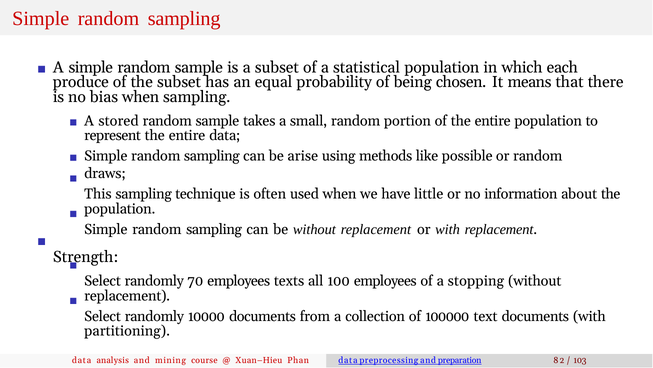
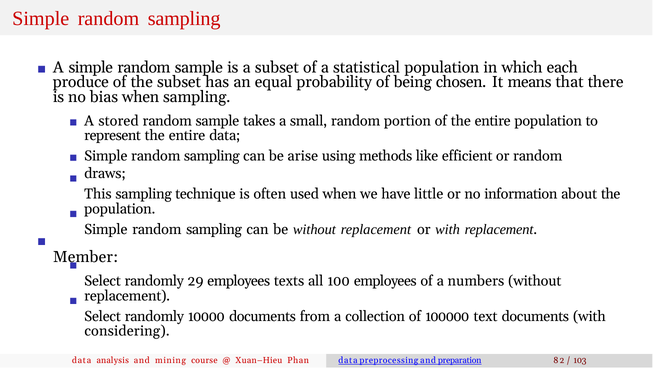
possible: possible -> efficient
Strength: Strength -> Member
70: 70 -> 29
stopping: stopping -> numbers
partitioning: partitioning -> considering
